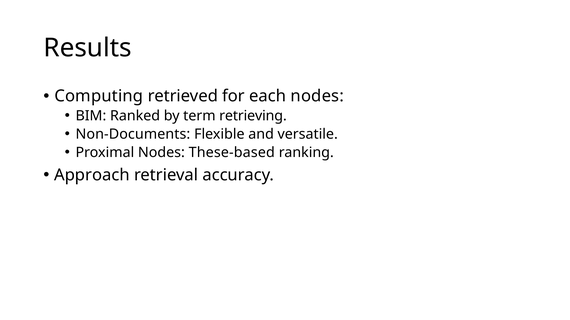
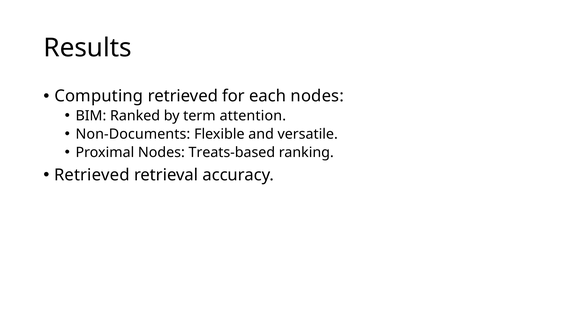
retrieving: retrieving -> attention
These-based: These-based -> Treats-based
Approach at (92, 175): Approach -> Retrieved
